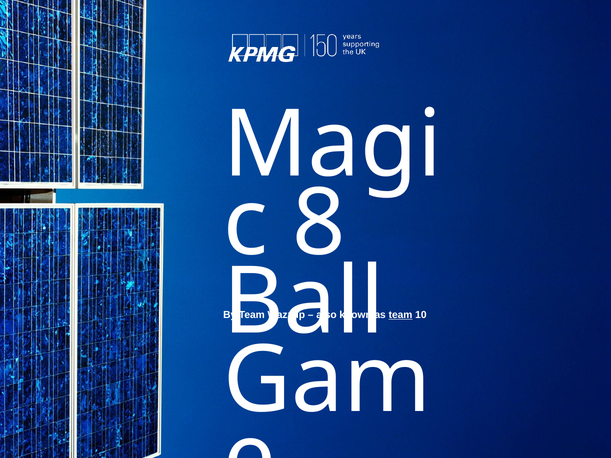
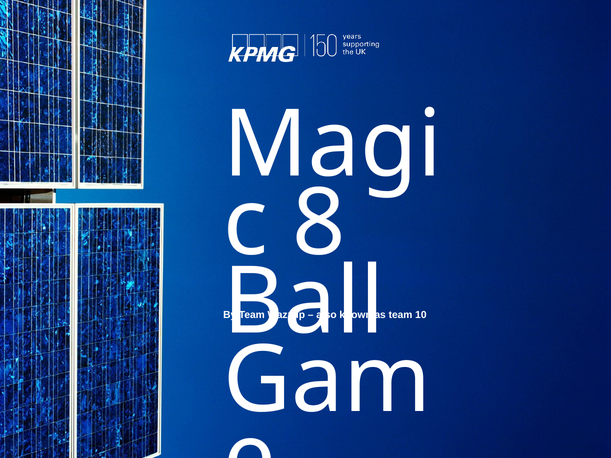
team at (401, 315) underline: present -> none
